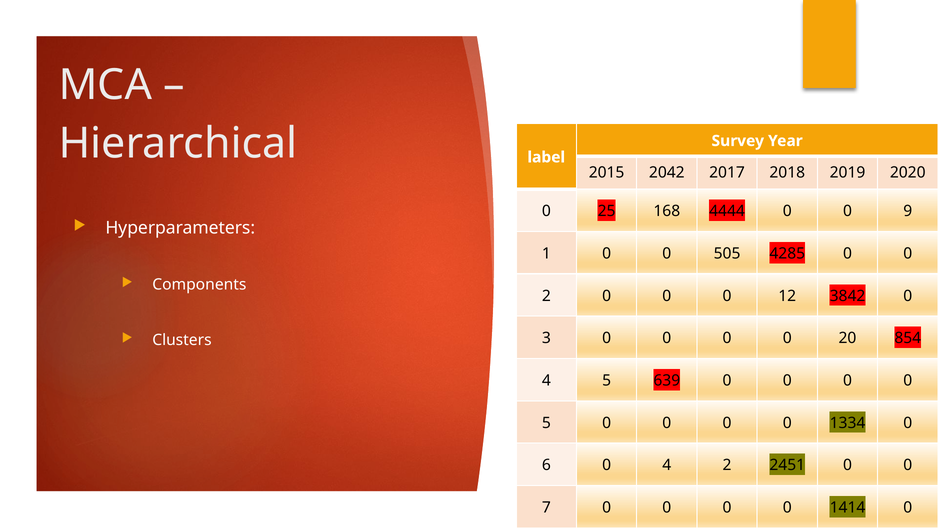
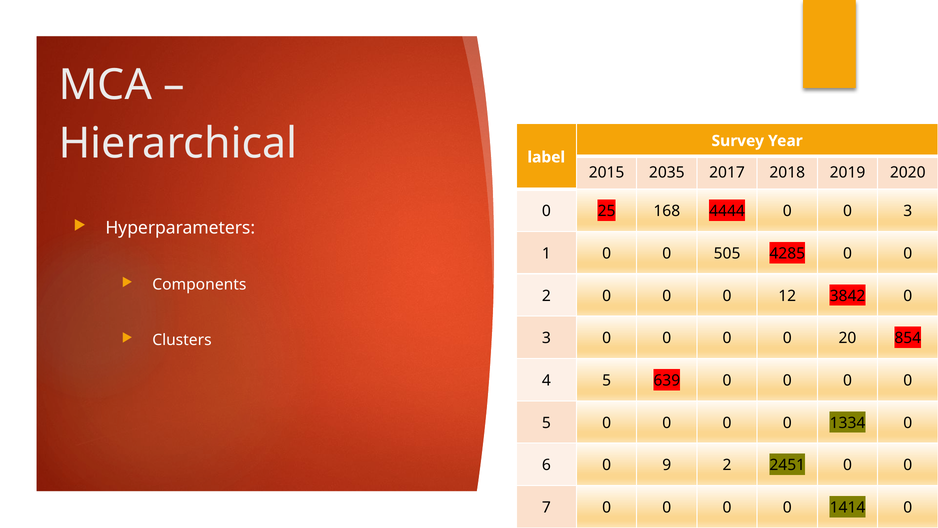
2042: 2042 -> 2035
0 0 9: 9 -> 3
0 4: 4 -> 9
